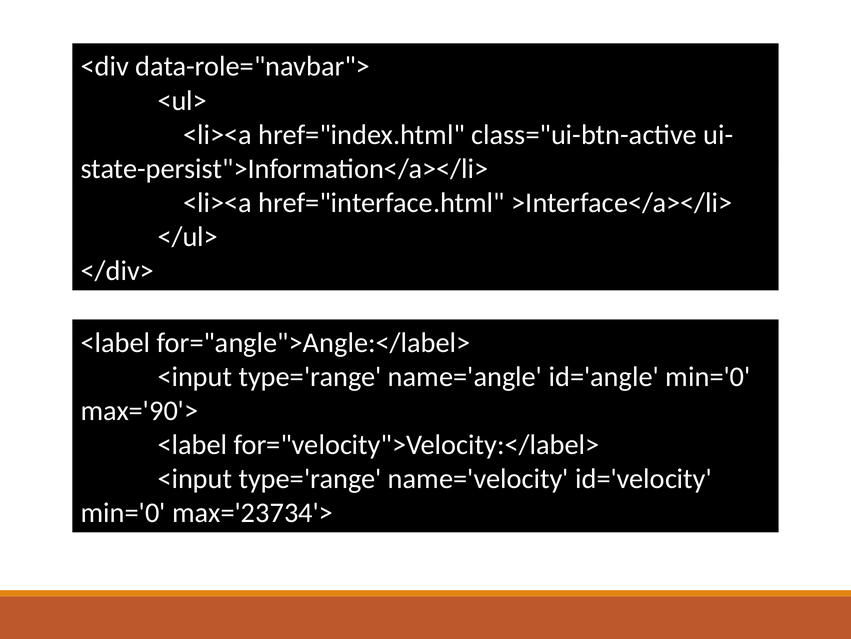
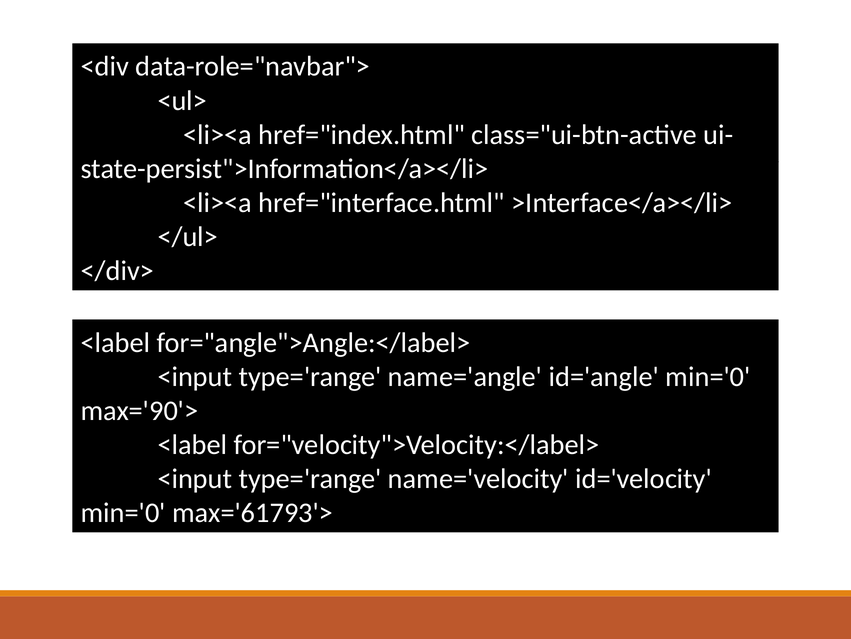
max='23734'>: max='23734'> -> max='61793'>
